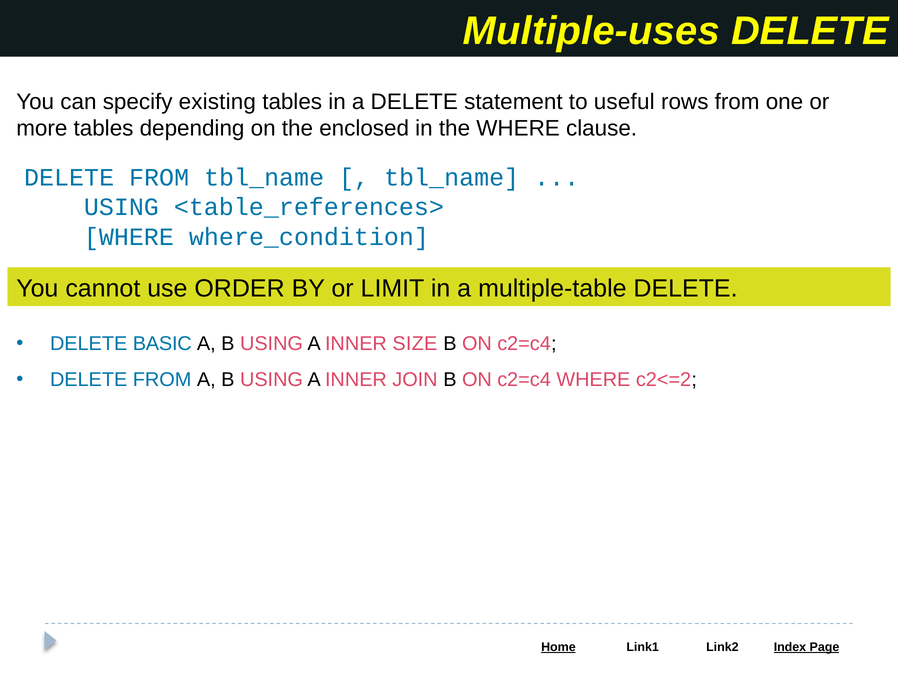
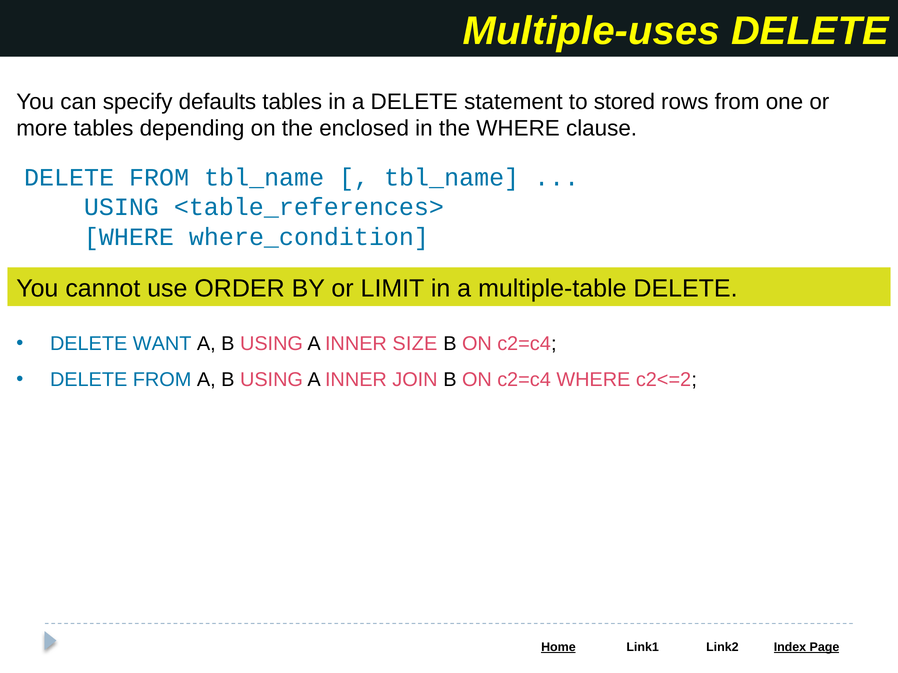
existing: existing -> defaults
useful: useful -> stored
BASIC: BASIC -> WANT
